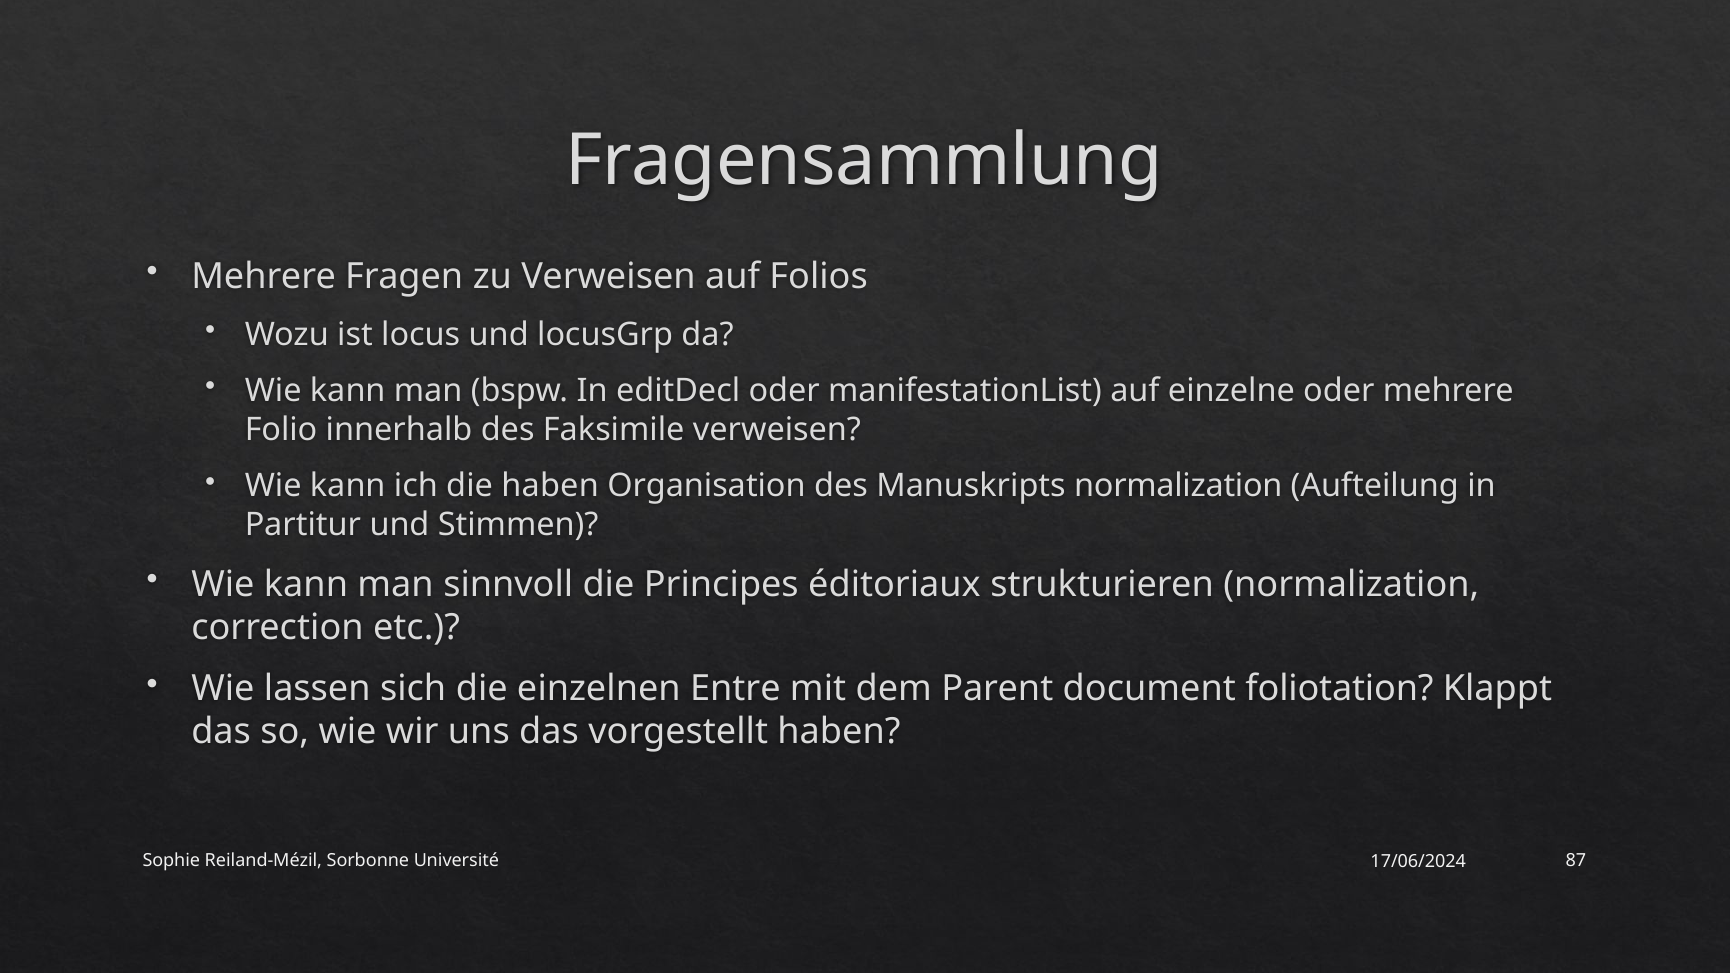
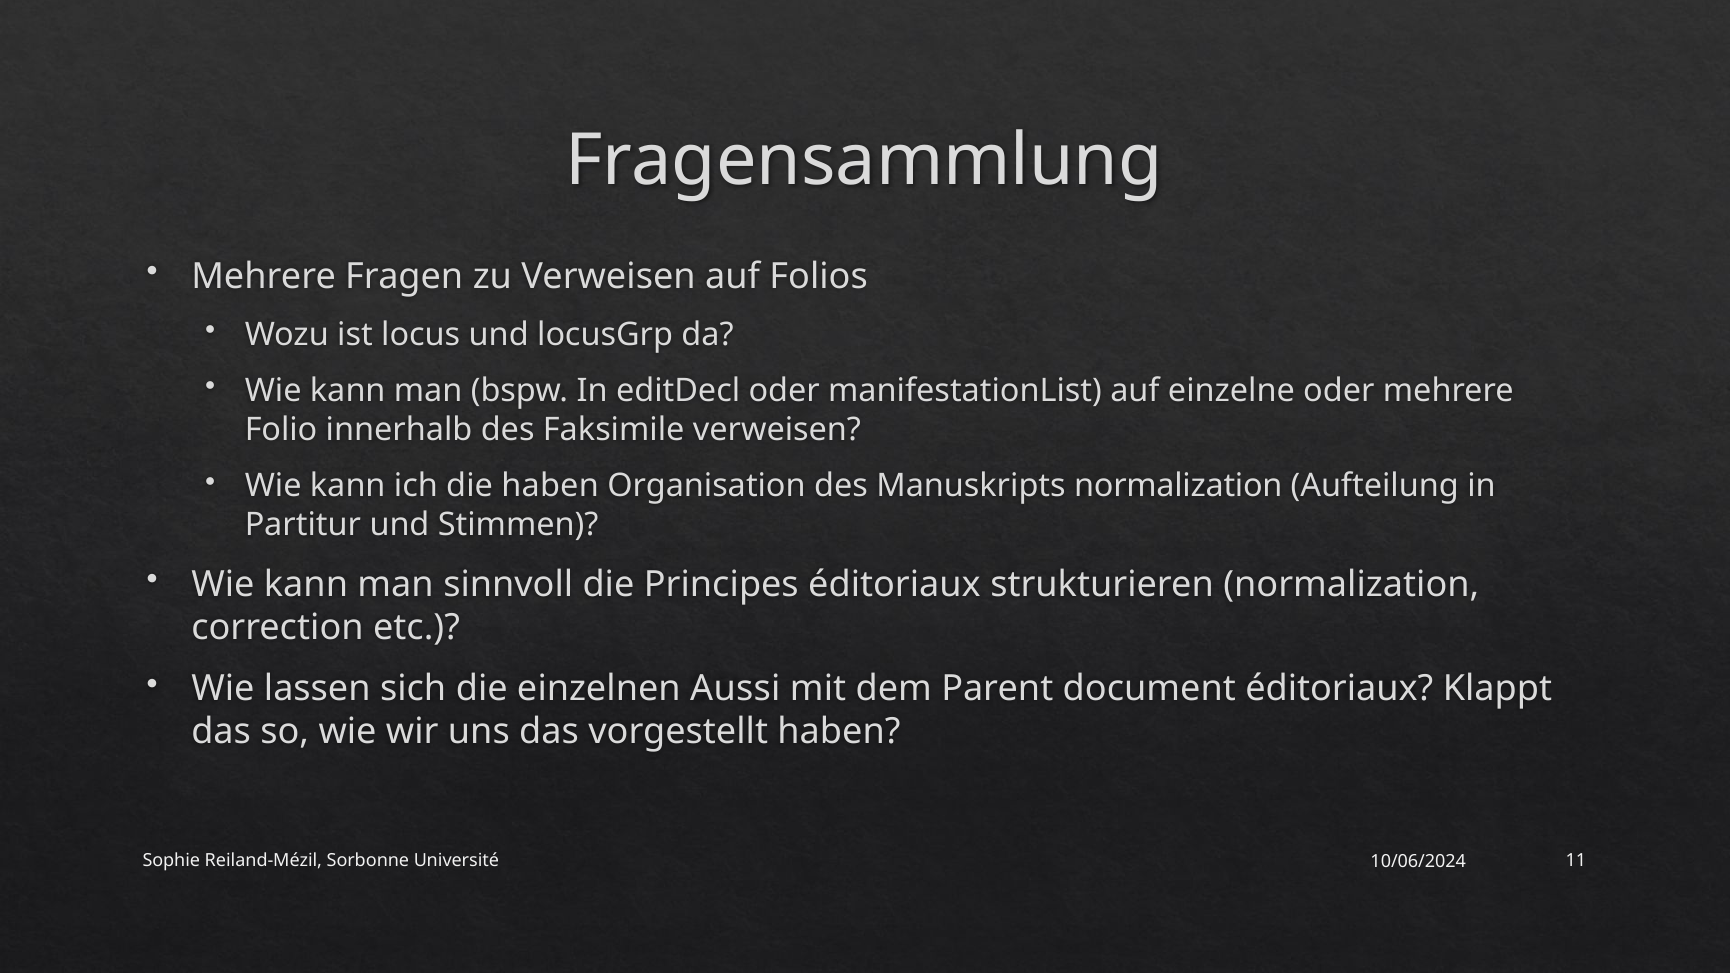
Entre: Entre -> Aussi
document foliotation: foliotation -> éditoriaux
87: 87 -> 11
17/06/2024: 17/06/2024 -> 10/06/2024
